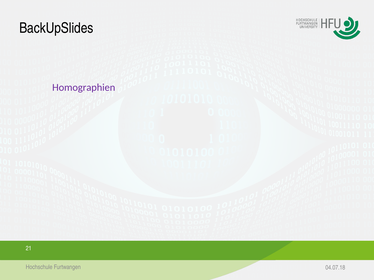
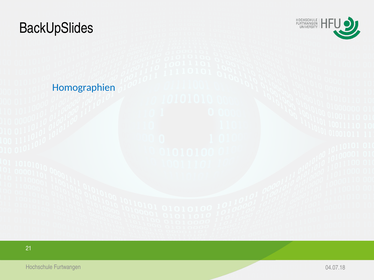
Homographien colour: purple -> blue
